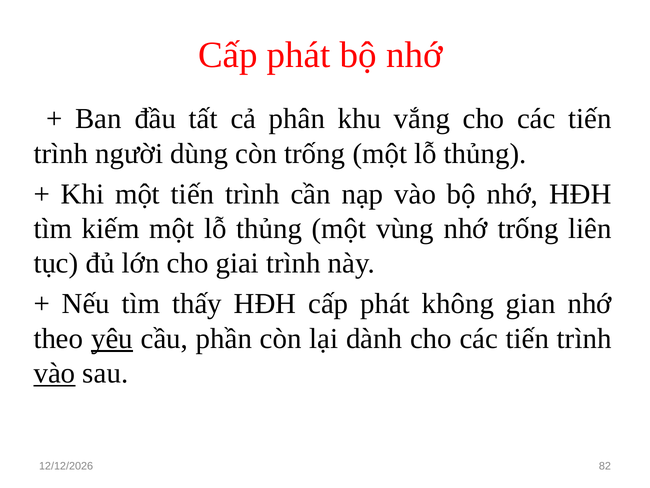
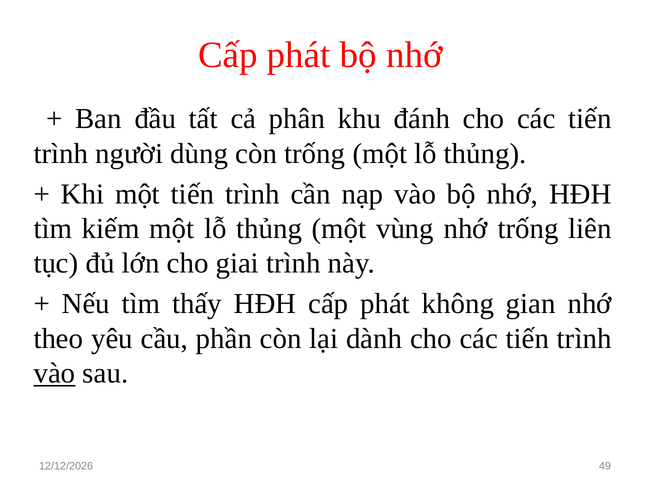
vắng: vắng -> đánh
yêu underline: present -> none
82: 82 -> 49
